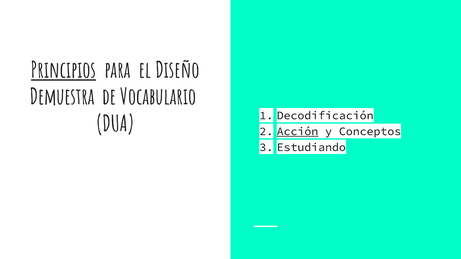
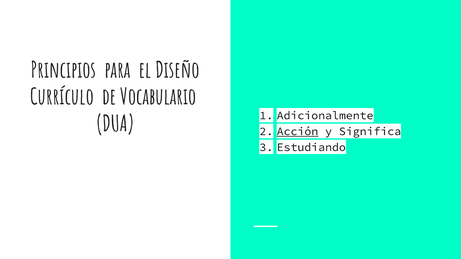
Principios underline: present -> none
Demuestra: Demuestra -> Currículo
Decodificación: Decodificación -> Adicionalmente
Conceptos: Conceptos -> Significa
